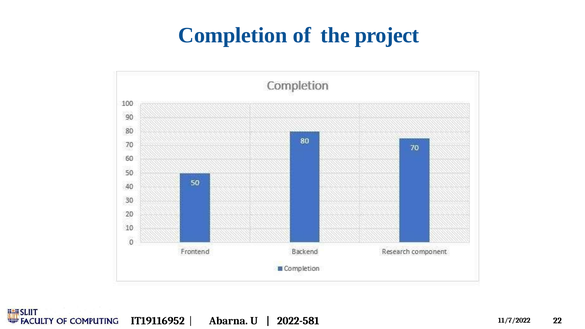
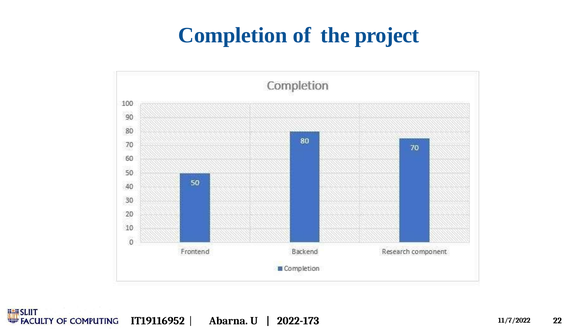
2022-581: 2022-581 -> 2022-173
